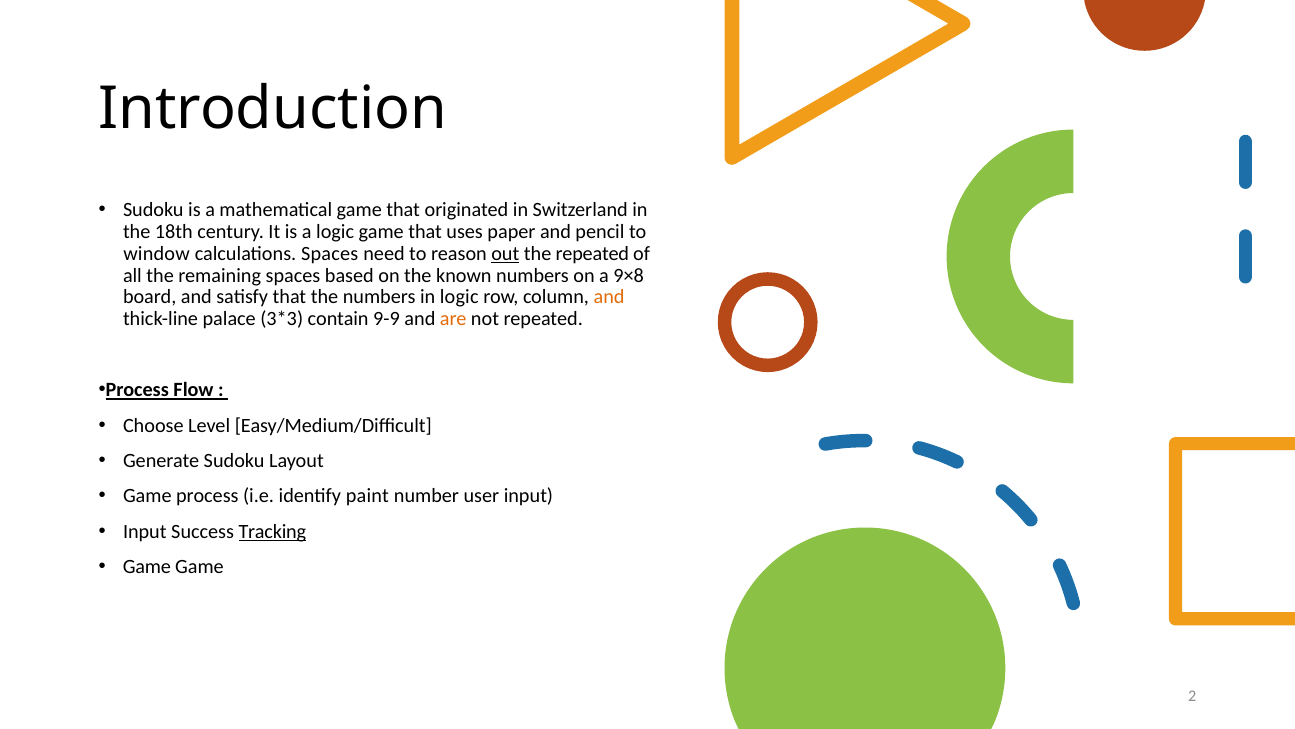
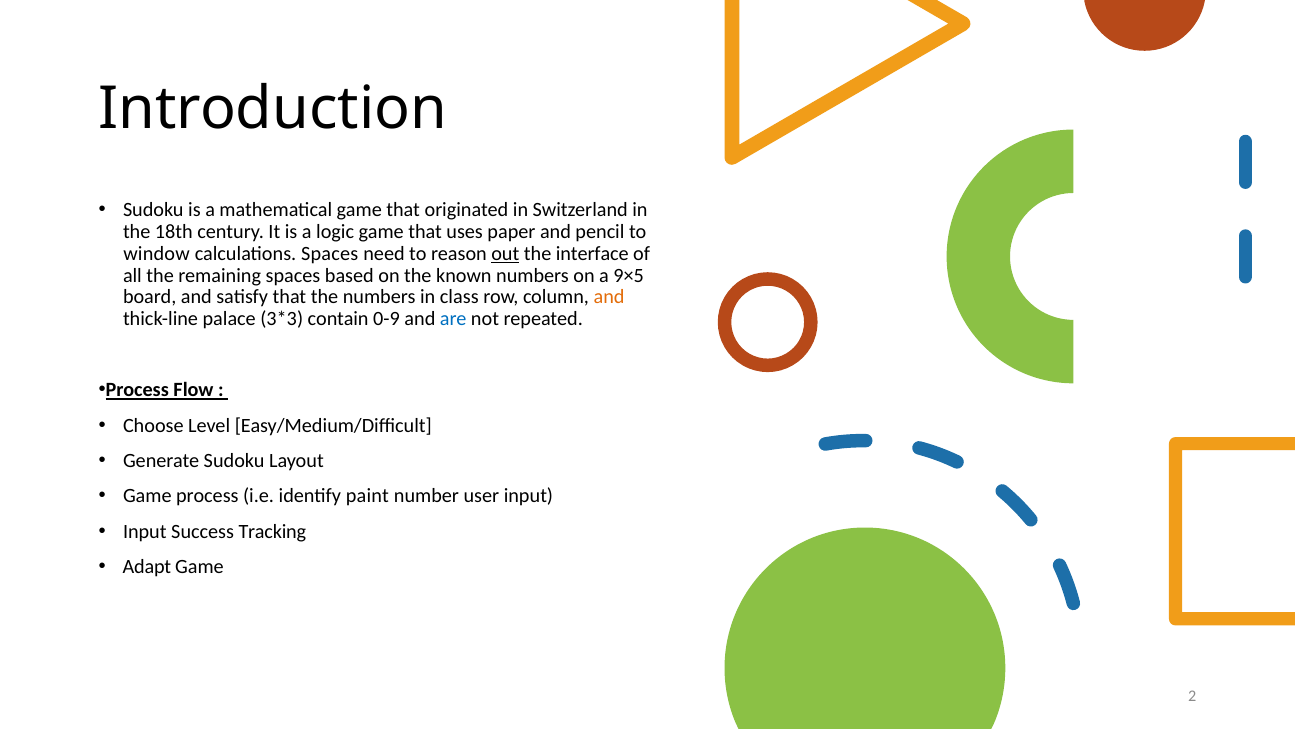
the repeated: repeated -> interface
9×8: 9×8 -> 9×5
in logic: logic -> class
9-9: 9-9 -> 0-9
are colour: orange -> blue
Tracking underline: present -> none
Game at (147, 566): Game -> Adapt
